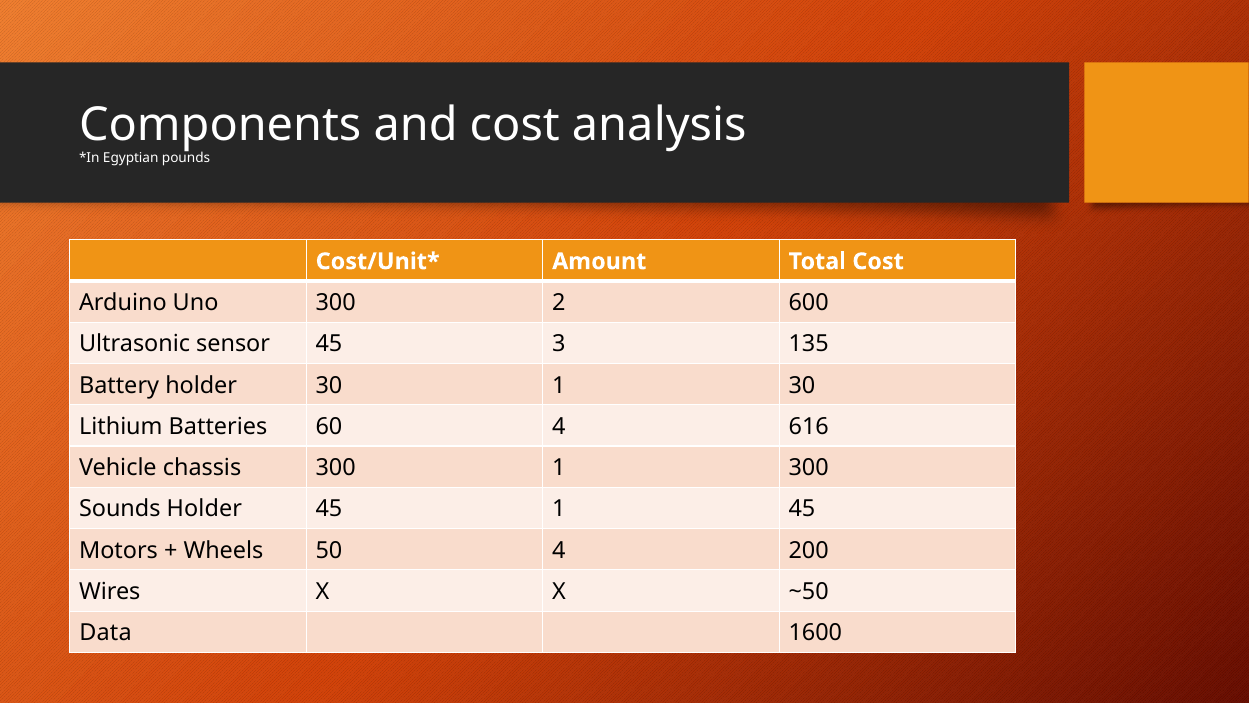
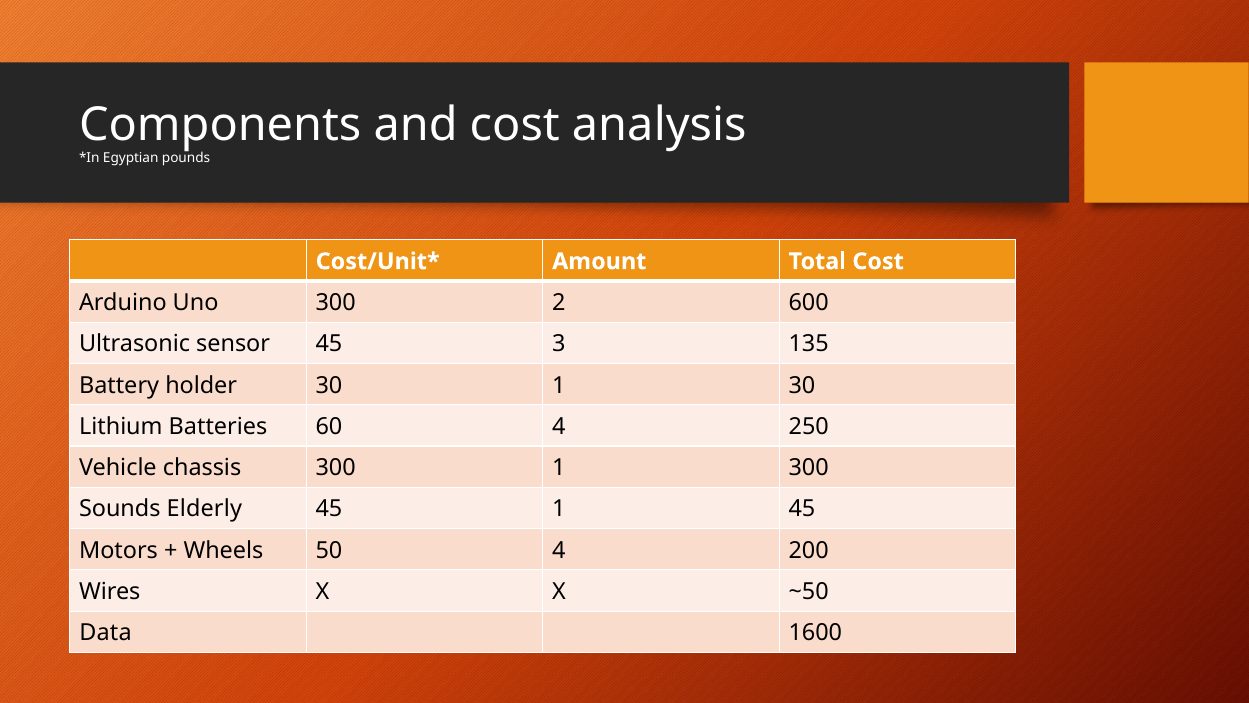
616: 616 -> 250
Sounds Holder: Holder -> Elderly
